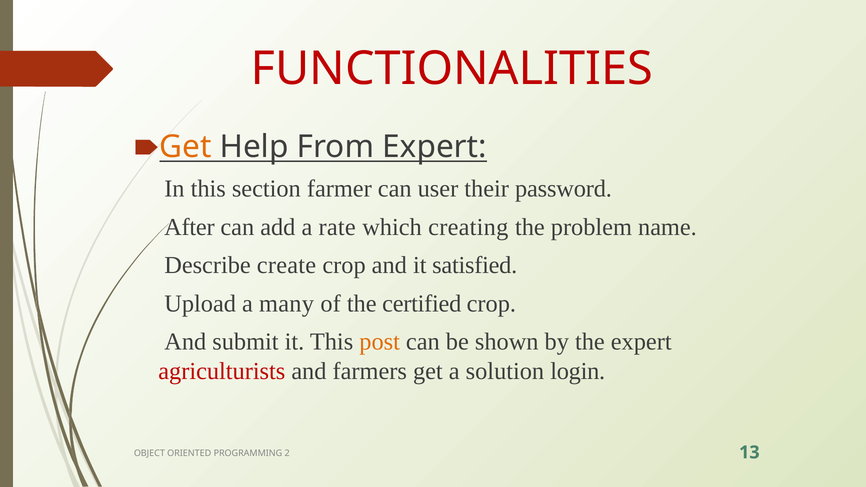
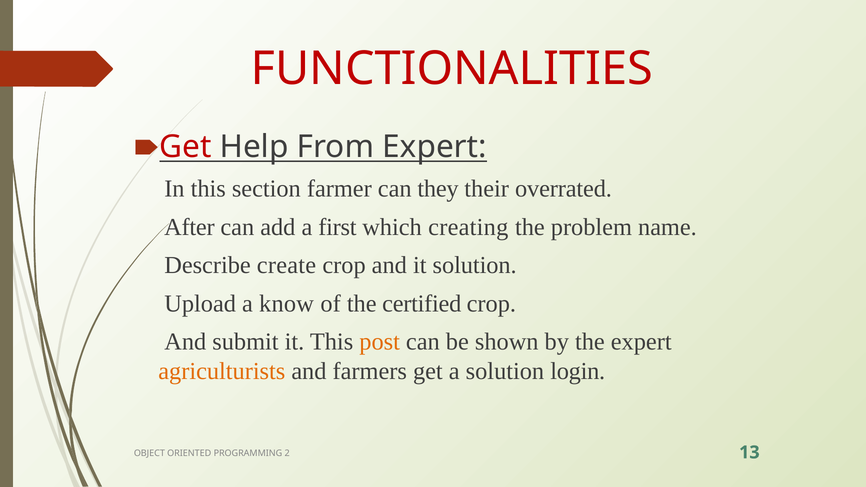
Get at (185, 147) colour: orange -> red
user: user -> they
password: password -> overrated
rate: rate -> first
it satisfied: satisfied -> solution
many: many -> know
agriculturists colour: red -> orange
